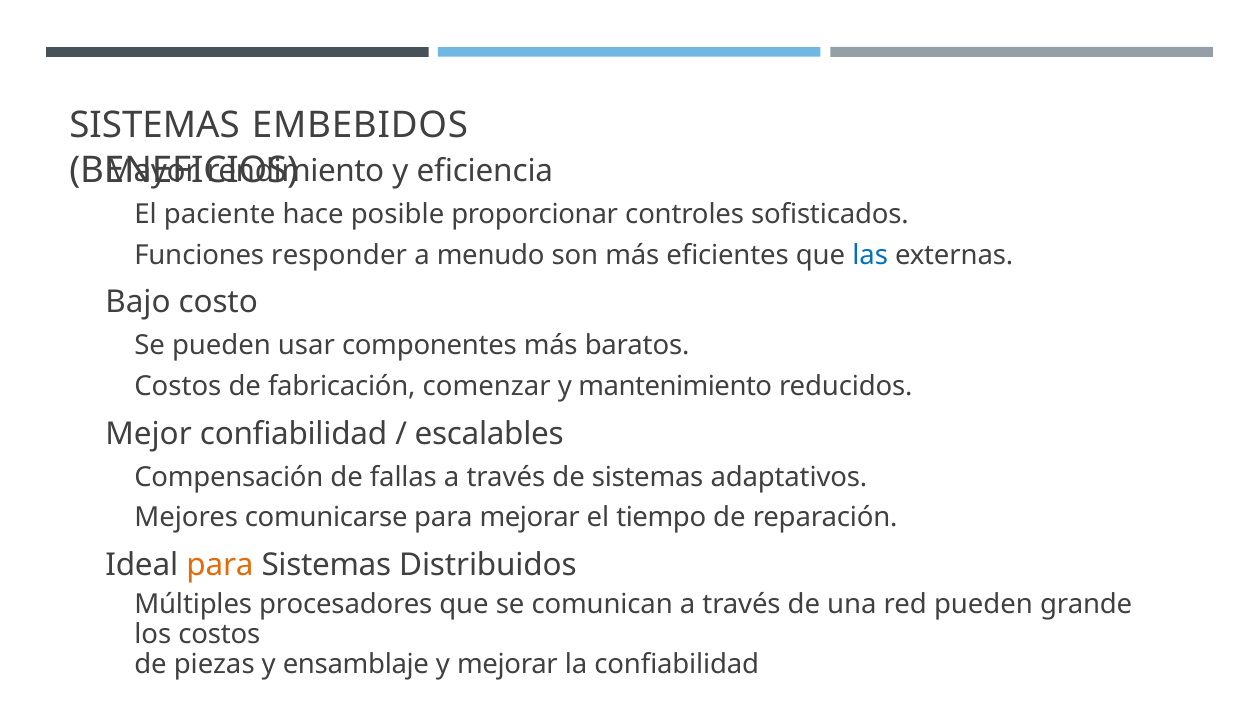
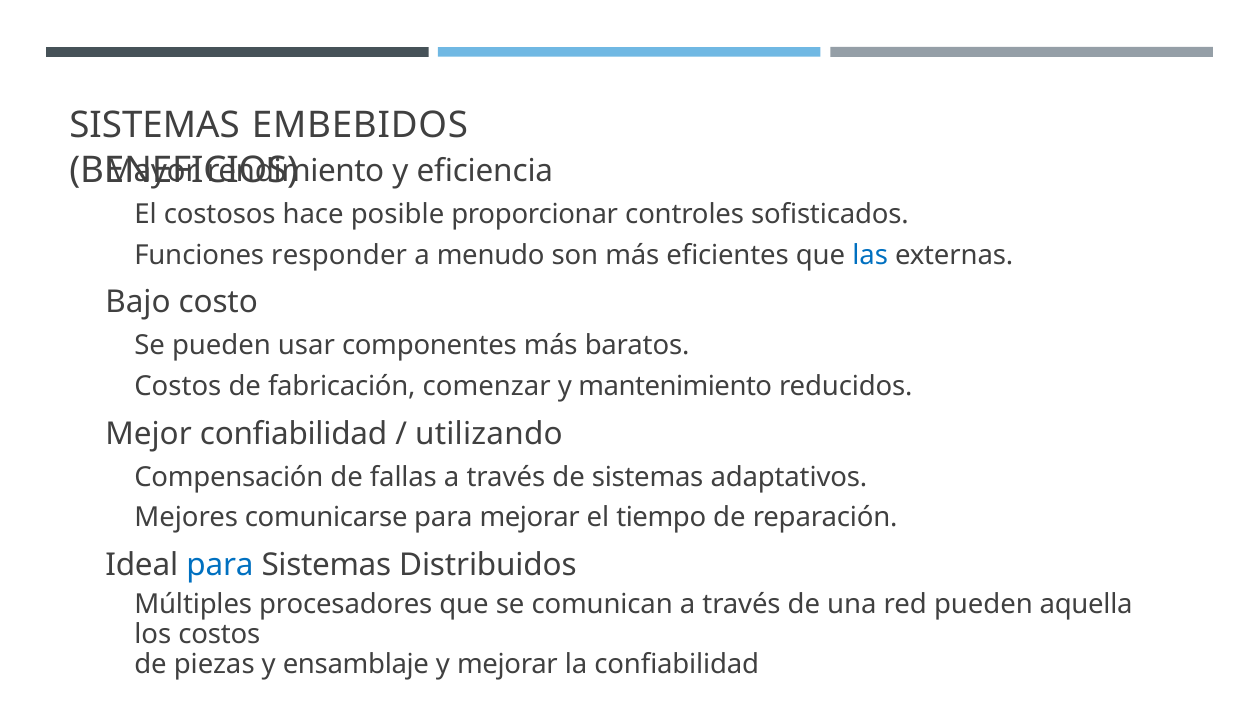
paciente: paciente -> costosos
escalables: escalables -> utilizando
para at (220, 565) colour: orange -> blue
grande: grande -> aquella
